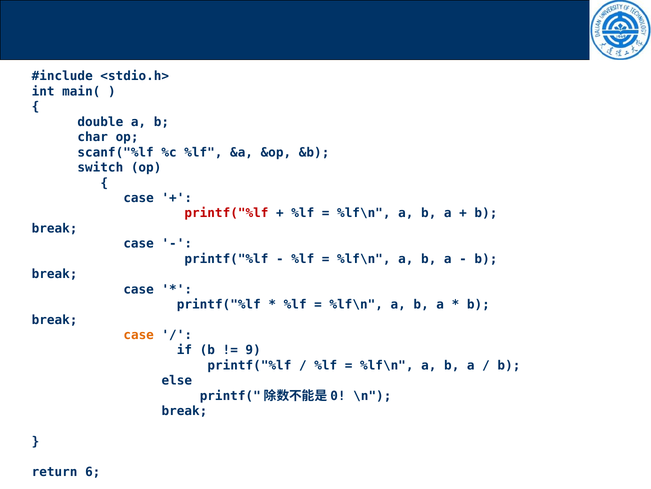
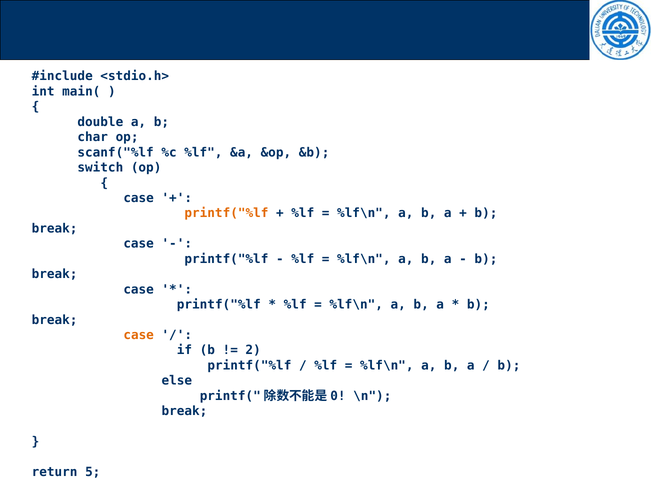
printf("%lf at (226, 213) colour: red -> orange
9: 9 -> 2
6: 6 -> 5
